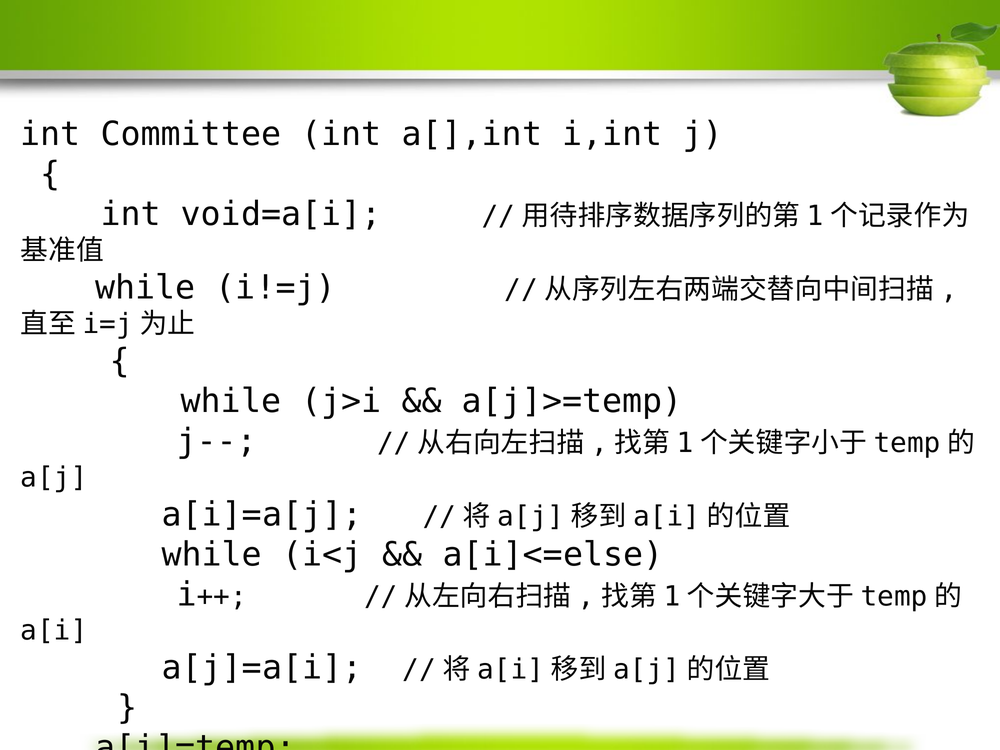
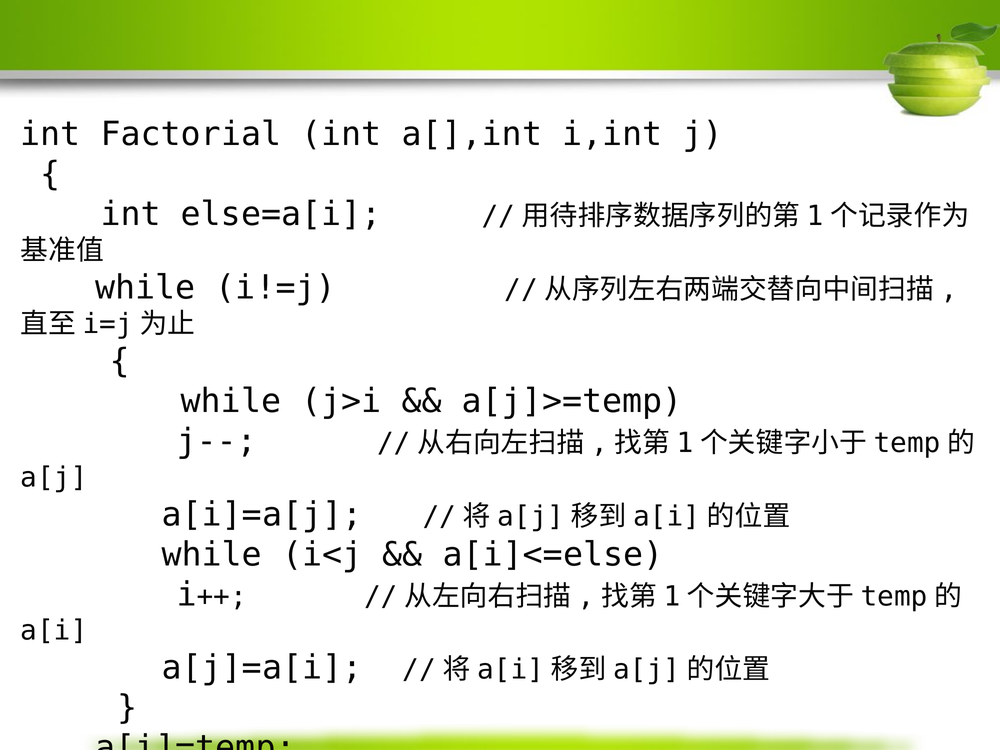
Committee: Committee -> Factorial
void=a[i: void=a[i -> else=a[i
